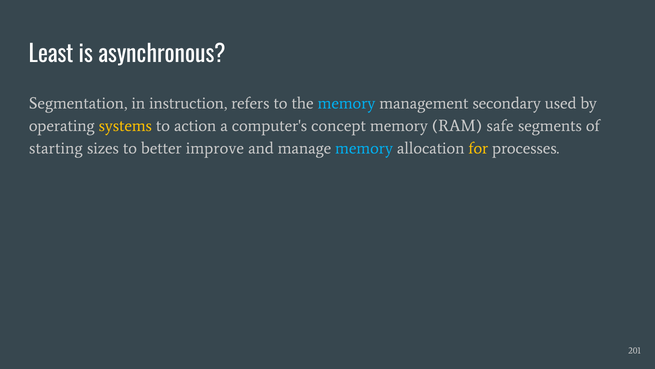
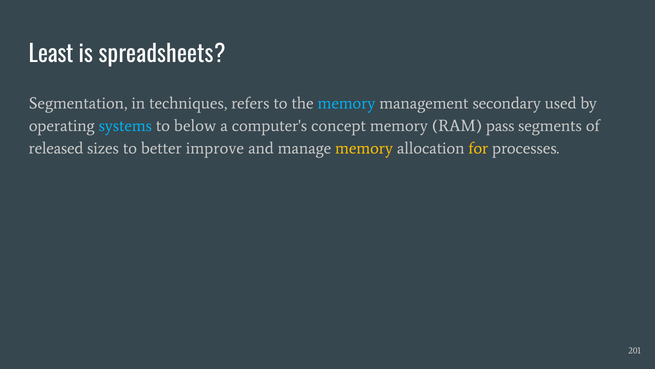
asynchronous: asynchronous -> spreadsheets
instruction: instruction -> techniques
systems colour: yellow -> light blue
action: action -> below
safe: safe -> pass
starting: starting -> released
memory at (364, 148) colour: light blue -> yellow
